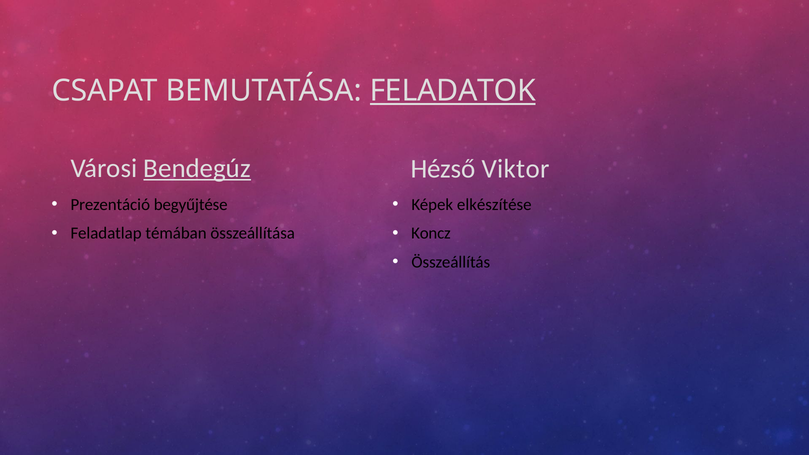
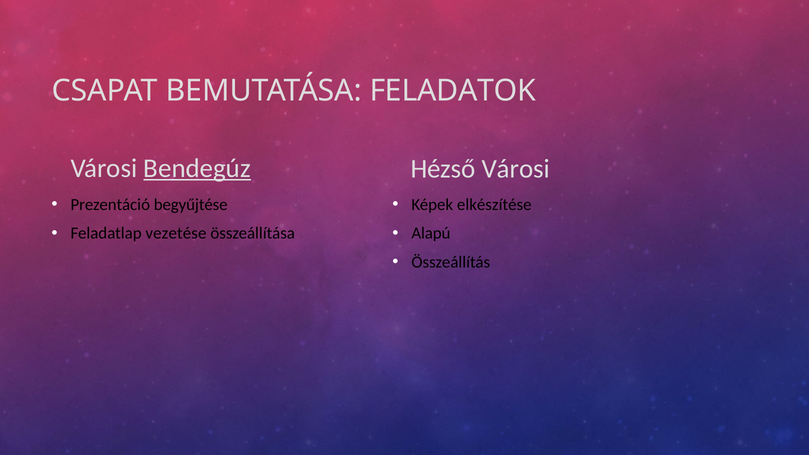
FELADATOK underline: present -> none
Hézső Viktor: Viktor -> Városi
témában: témában -> vezetése
Koncz: Koncz -> Alapú
